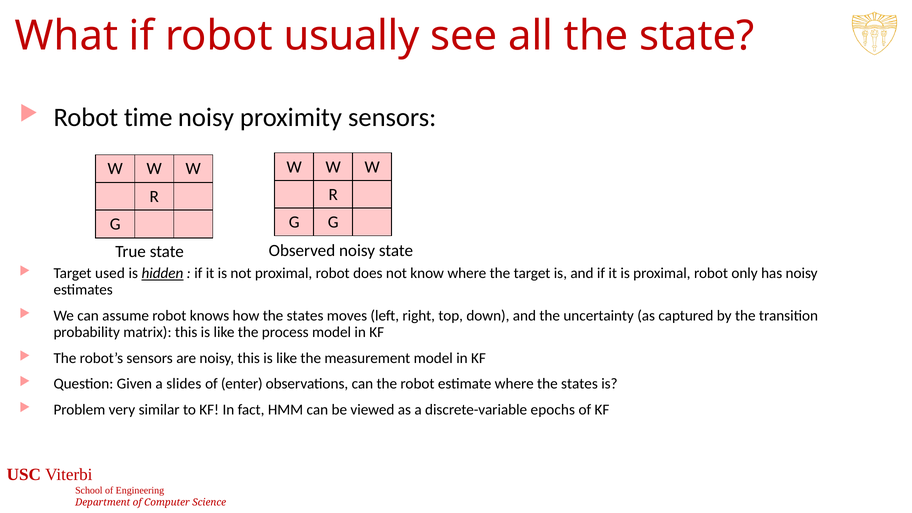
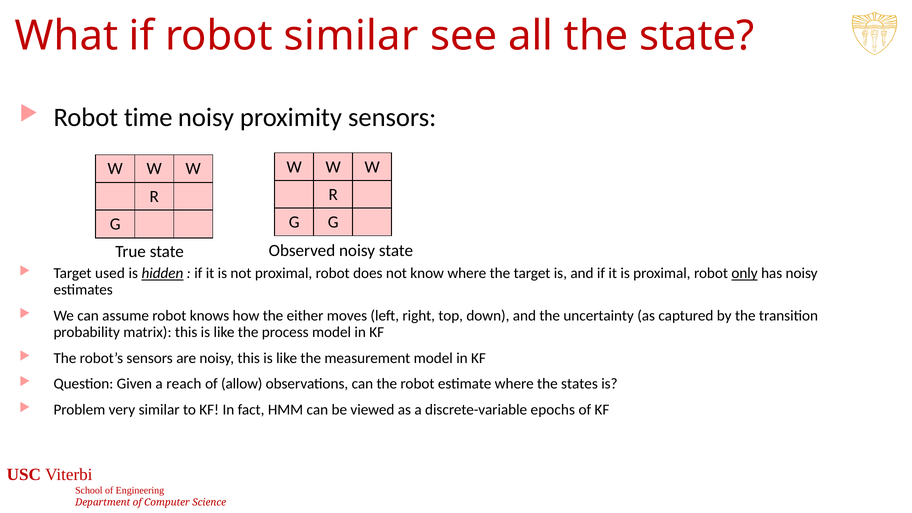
robot usually: usually -> similar
only underline: none -> present
how the states: states -> either
slides: slides -> reach
enter: enter -> allow
